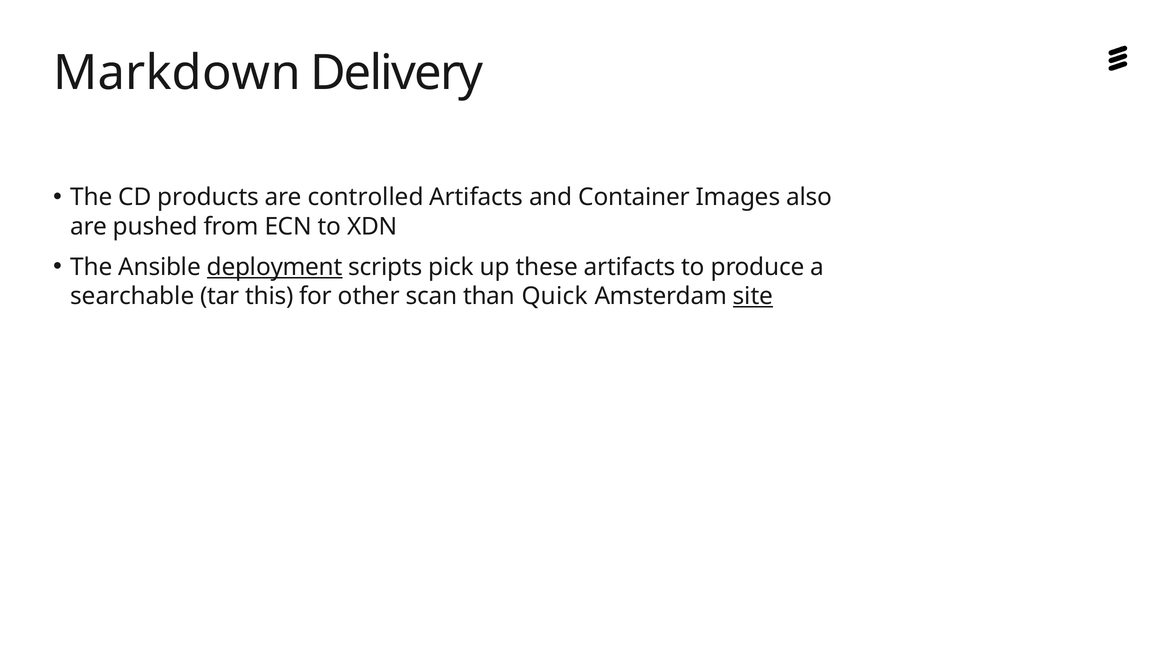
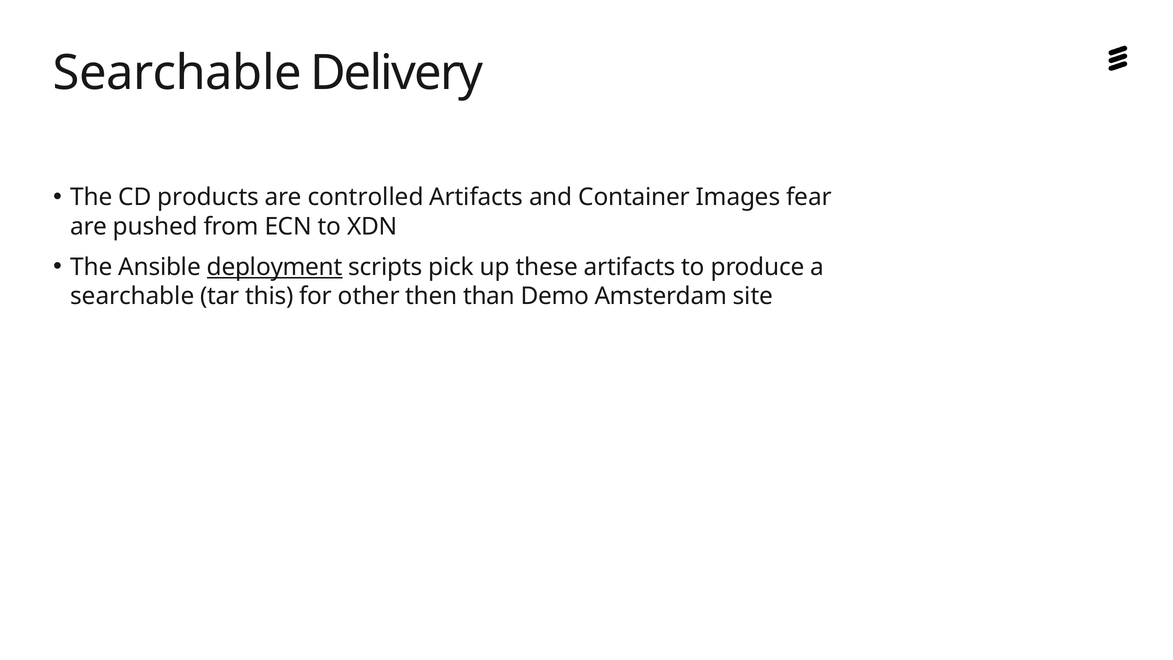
Markdown at (177, 73): Markdown -> Searchable
also: also -> fear
scan: scan -> then
Quick: Quick -> Demo
site underline: present -> none
